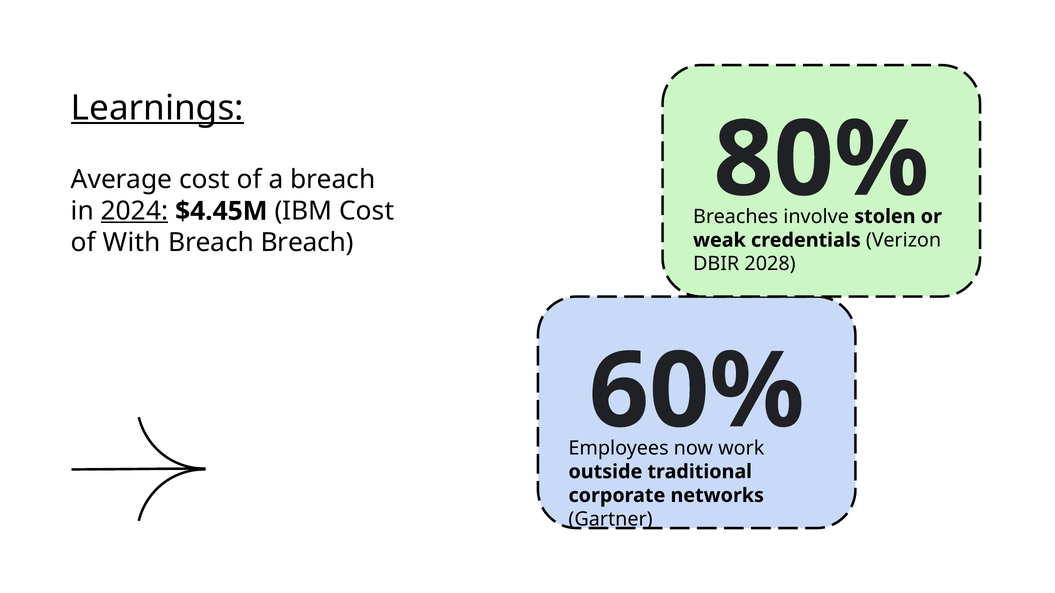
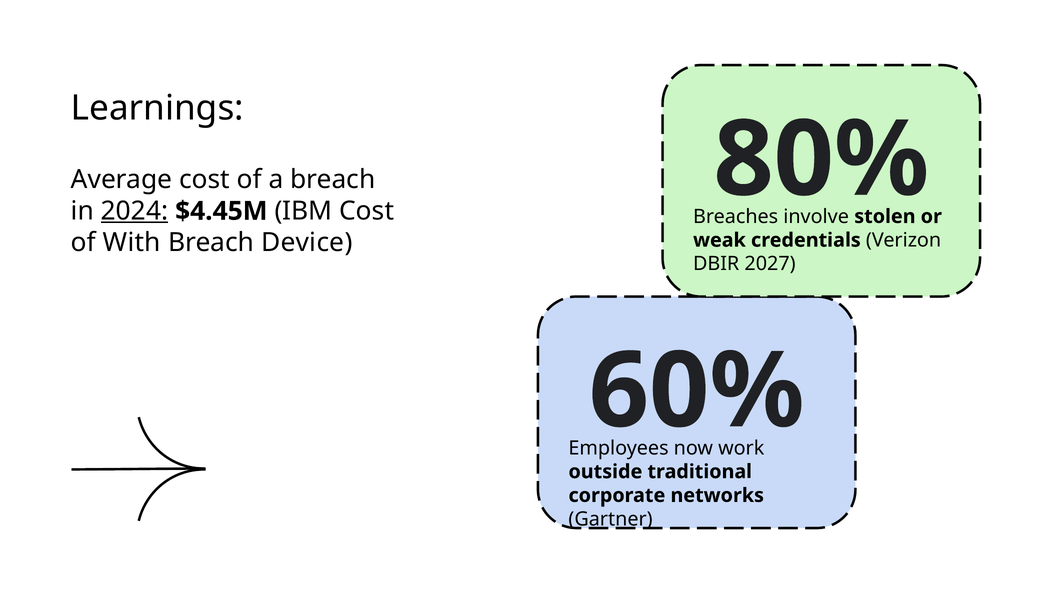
Learnings underline: present -> none
Breach Breach: Breach -> Device
2028: 2028 -> 2027
